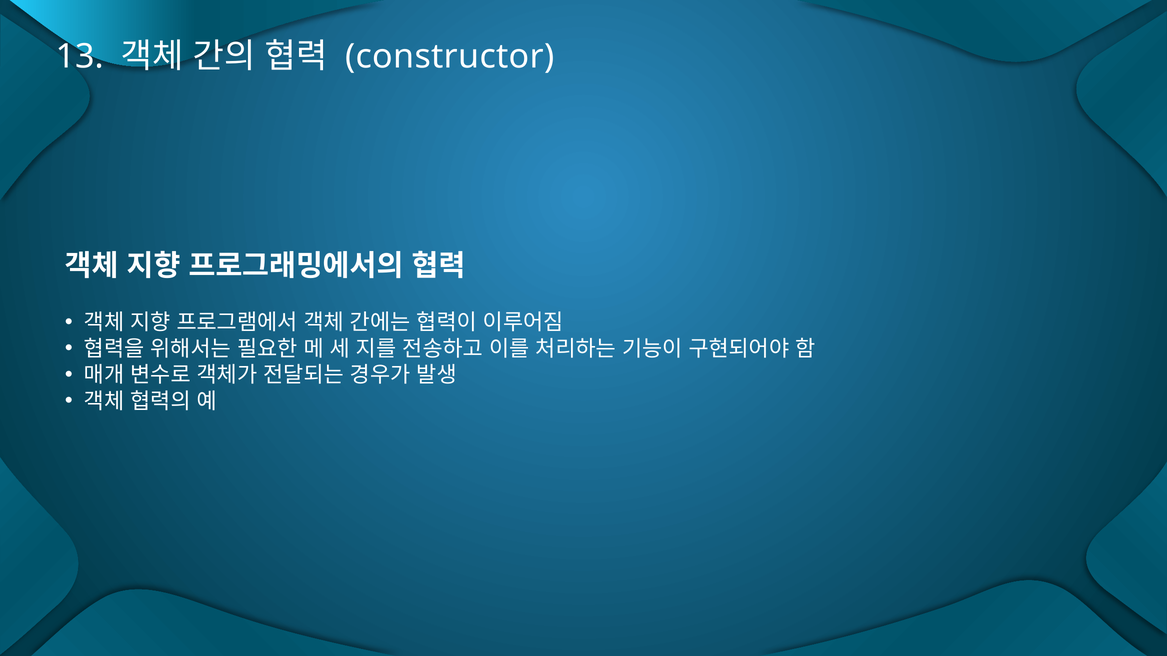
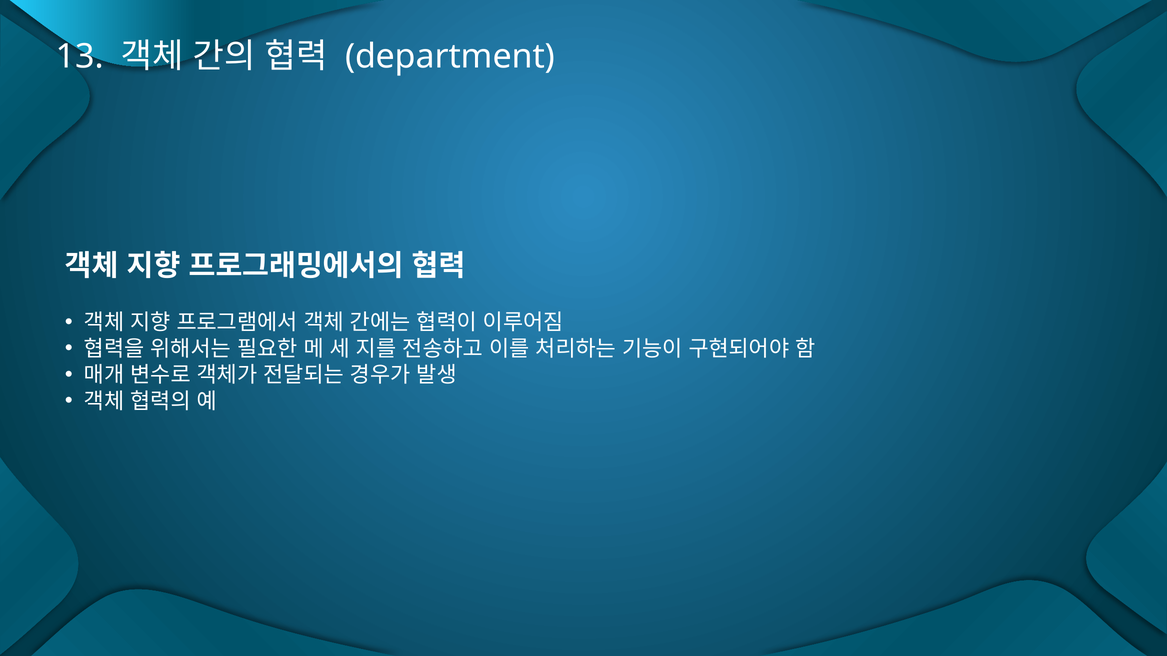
constructor: constructor -> department
